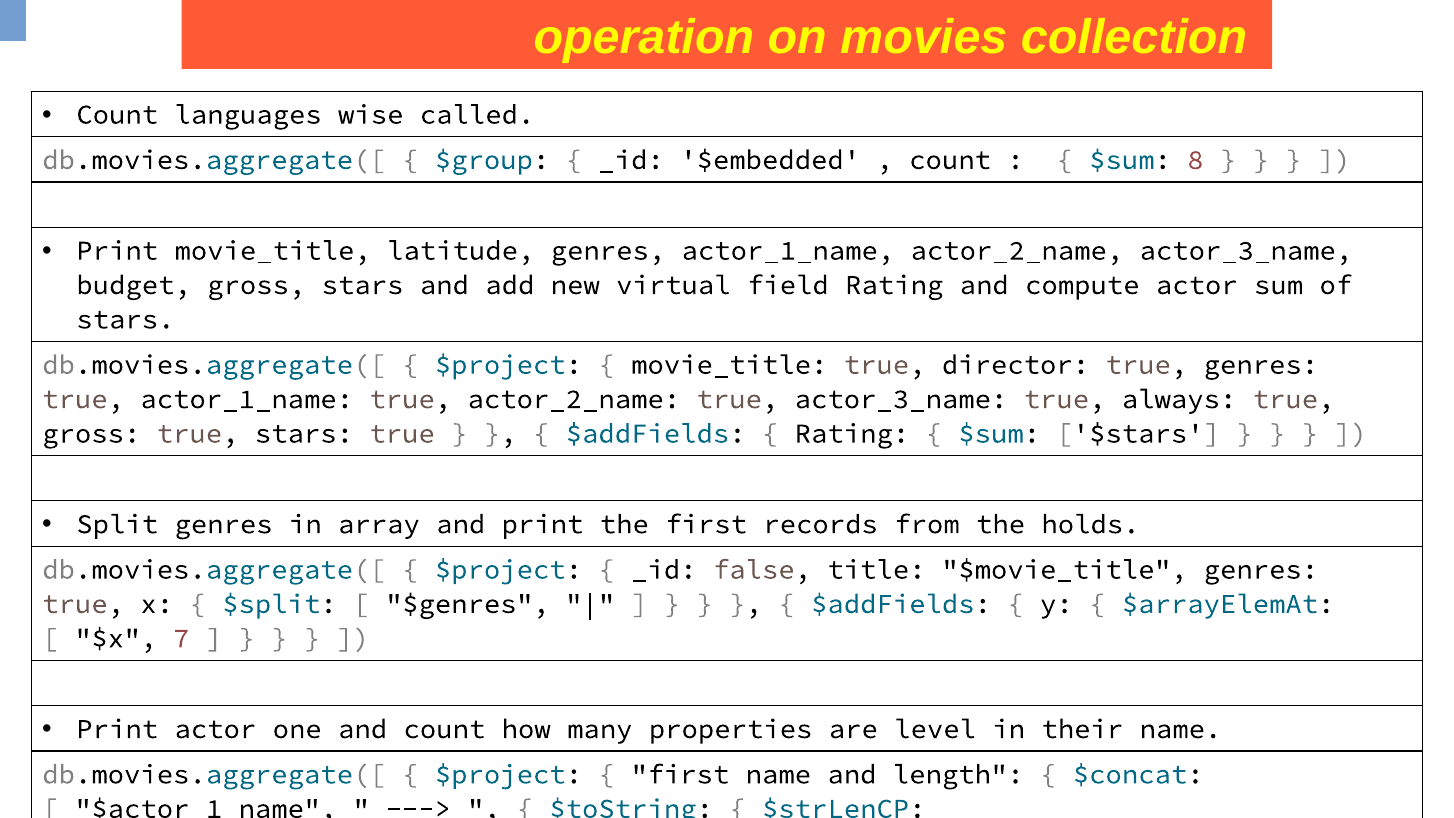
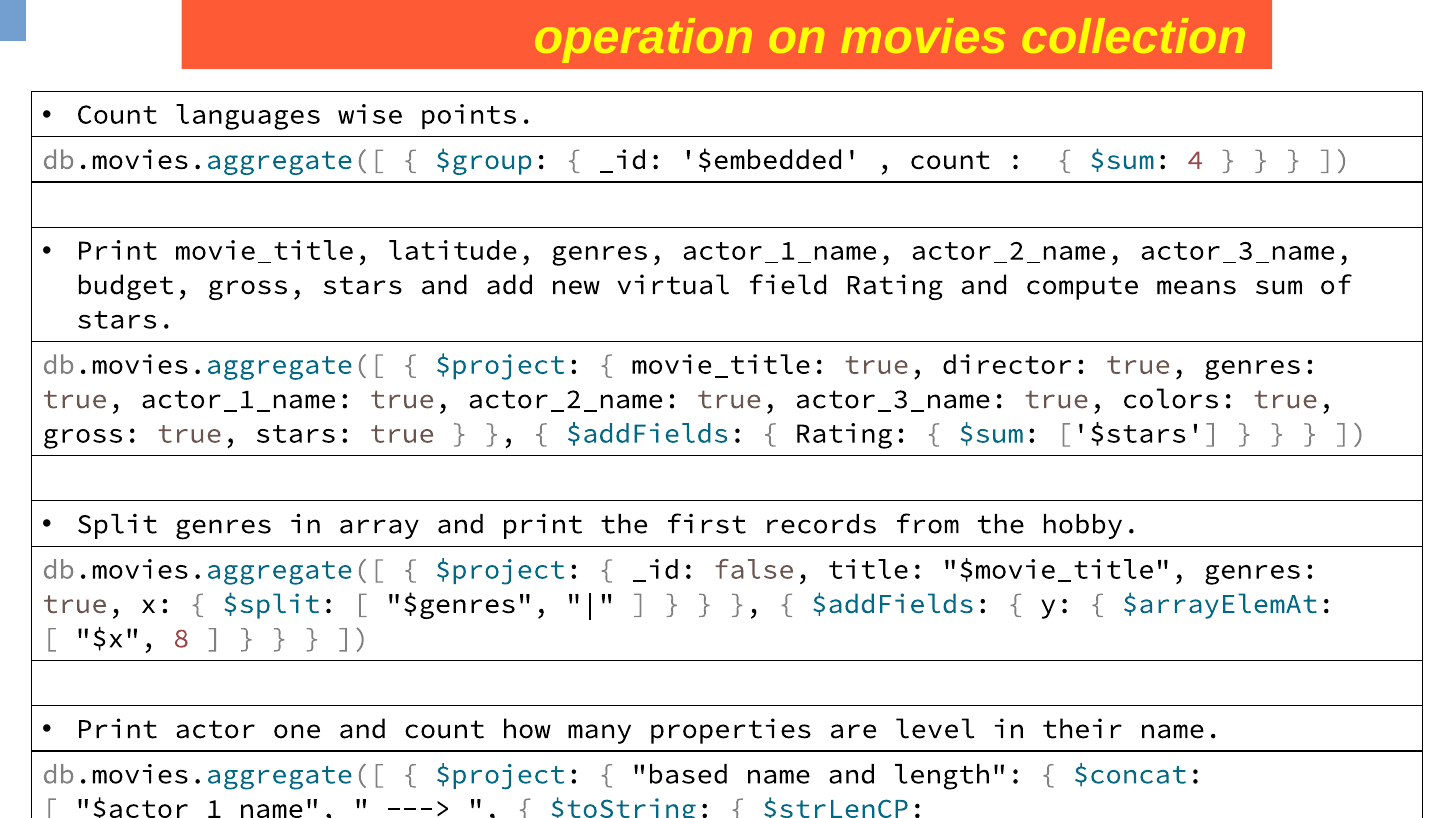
called: called -> points
8: 8 -> 4
compute actor: actor -> means
always: always -> colors
holds: holds -> hobby
7: 7 -> 8
first at (680, 774): first -> based
